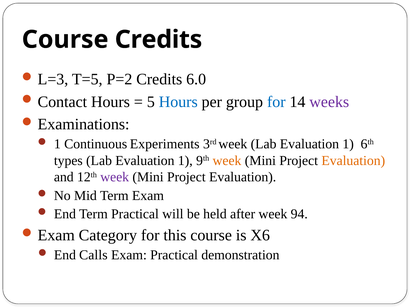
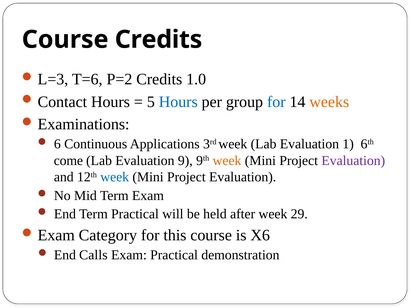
T=5: T=5 -> T=6
6.0: 6.0 -> 1.0
weeks colour: purple -> orange
1 at (57, 144): 1 -> 6
Experiments: Experiments -> Applications
types: types -> come
1 at (185, 160): 1 -> 9
Evaluation at (353, 160) colour: orange -> purple
week at (115, 177) colour: purple -> blue
94: 94 -> 29
